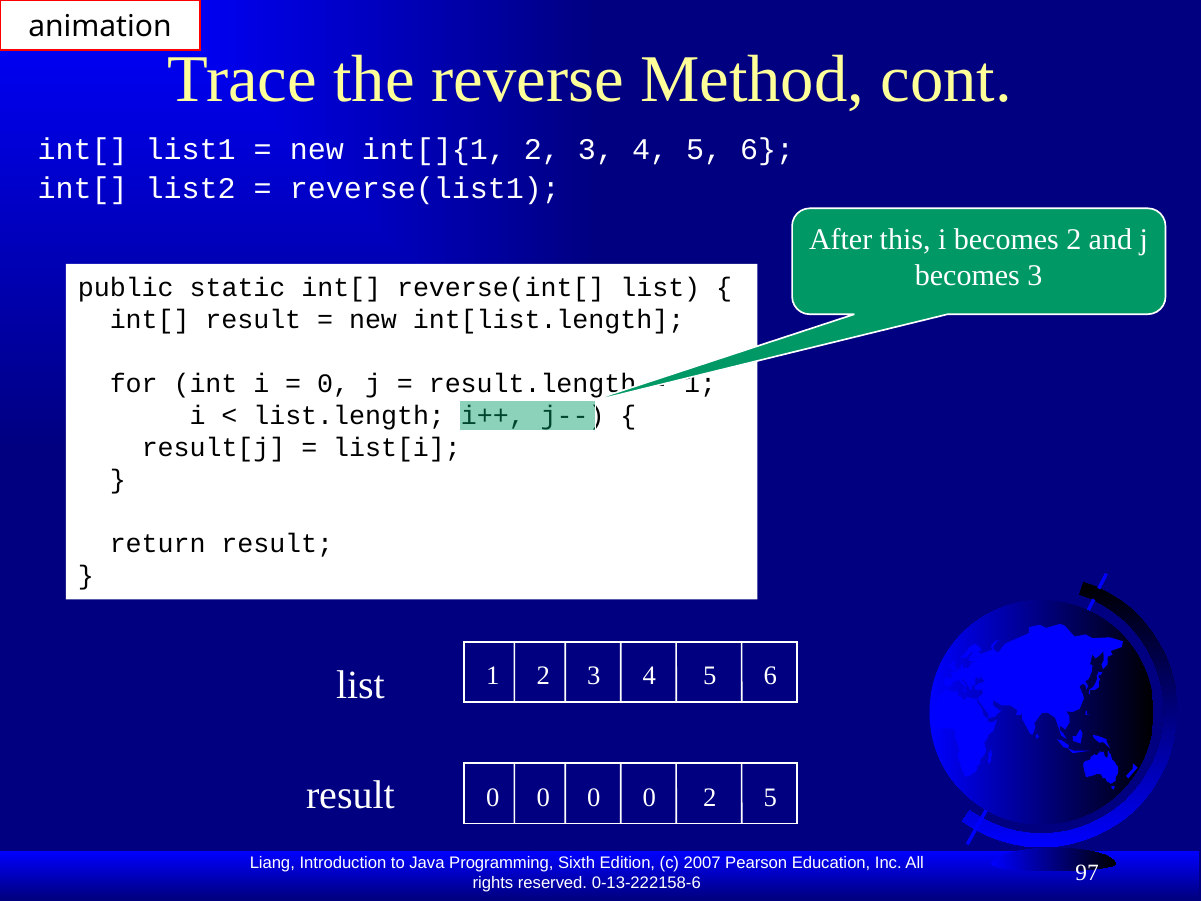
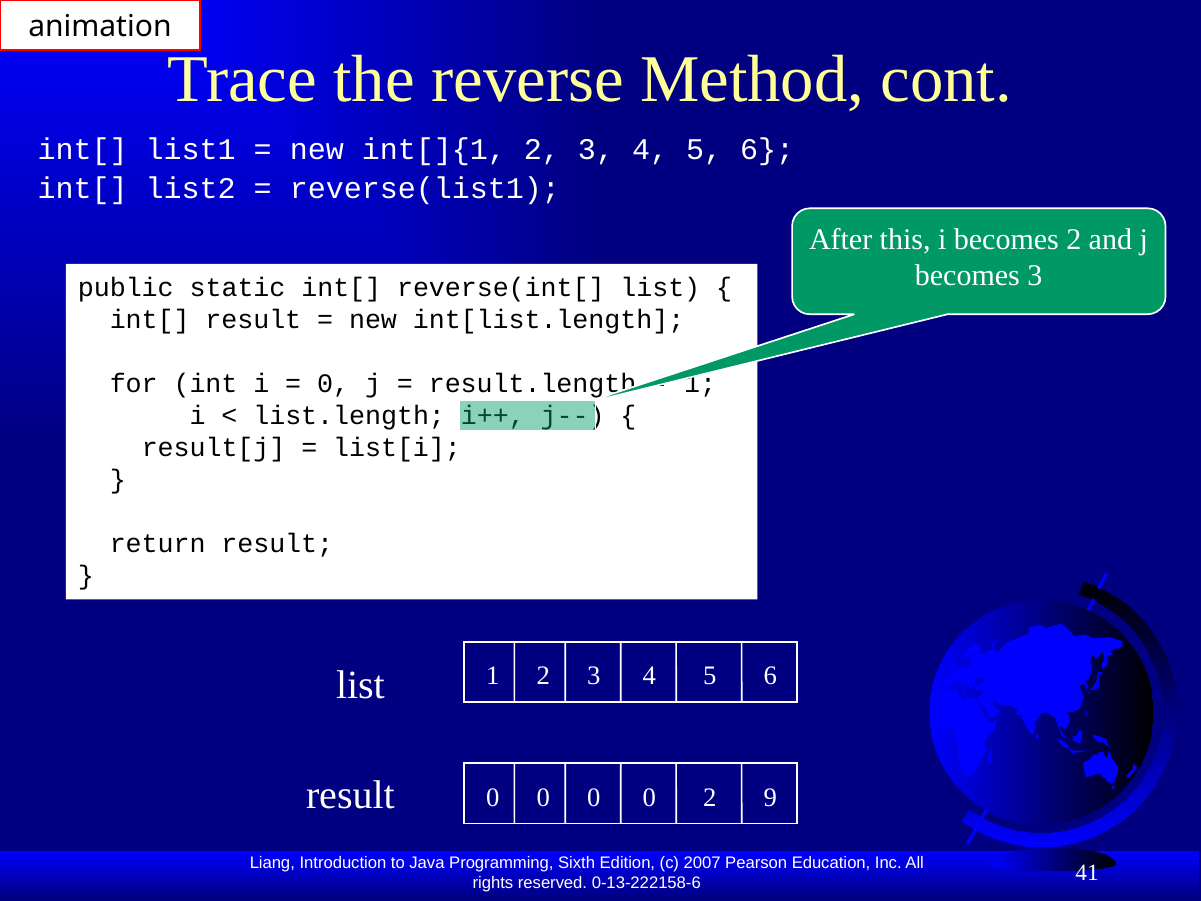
2 5: 5 -> 9
97: 97 -> 41
